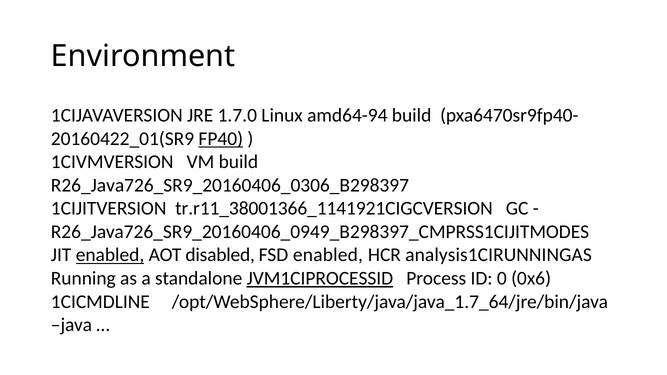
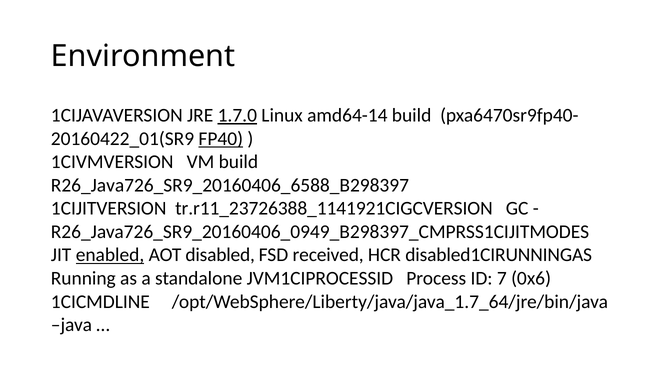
1.7.0 underline: none -> present
amd64-94: amd64-94 -> amd64-14
R26_Java726_SR9_20160406_0306_B298397: R26_Java726_SR9_20160406_0306_B298397 -> R26_Java726_SR9_20160406_6588_B298397
tr.r11_38001366_1141921CIGCVERSION: tr.r11_38001366_1141921CIGCVERSION -> tr.r11_23726388_1141921CIGCVERSION
FSD enabled: enabled -> received
analysis1CIRUNNINGAS: analysis1CIRUNNINGAS -> disabled1CIRUNNINGAS
JVM1CIPROCESSID underline: present -> none
0: 0 -> 7
